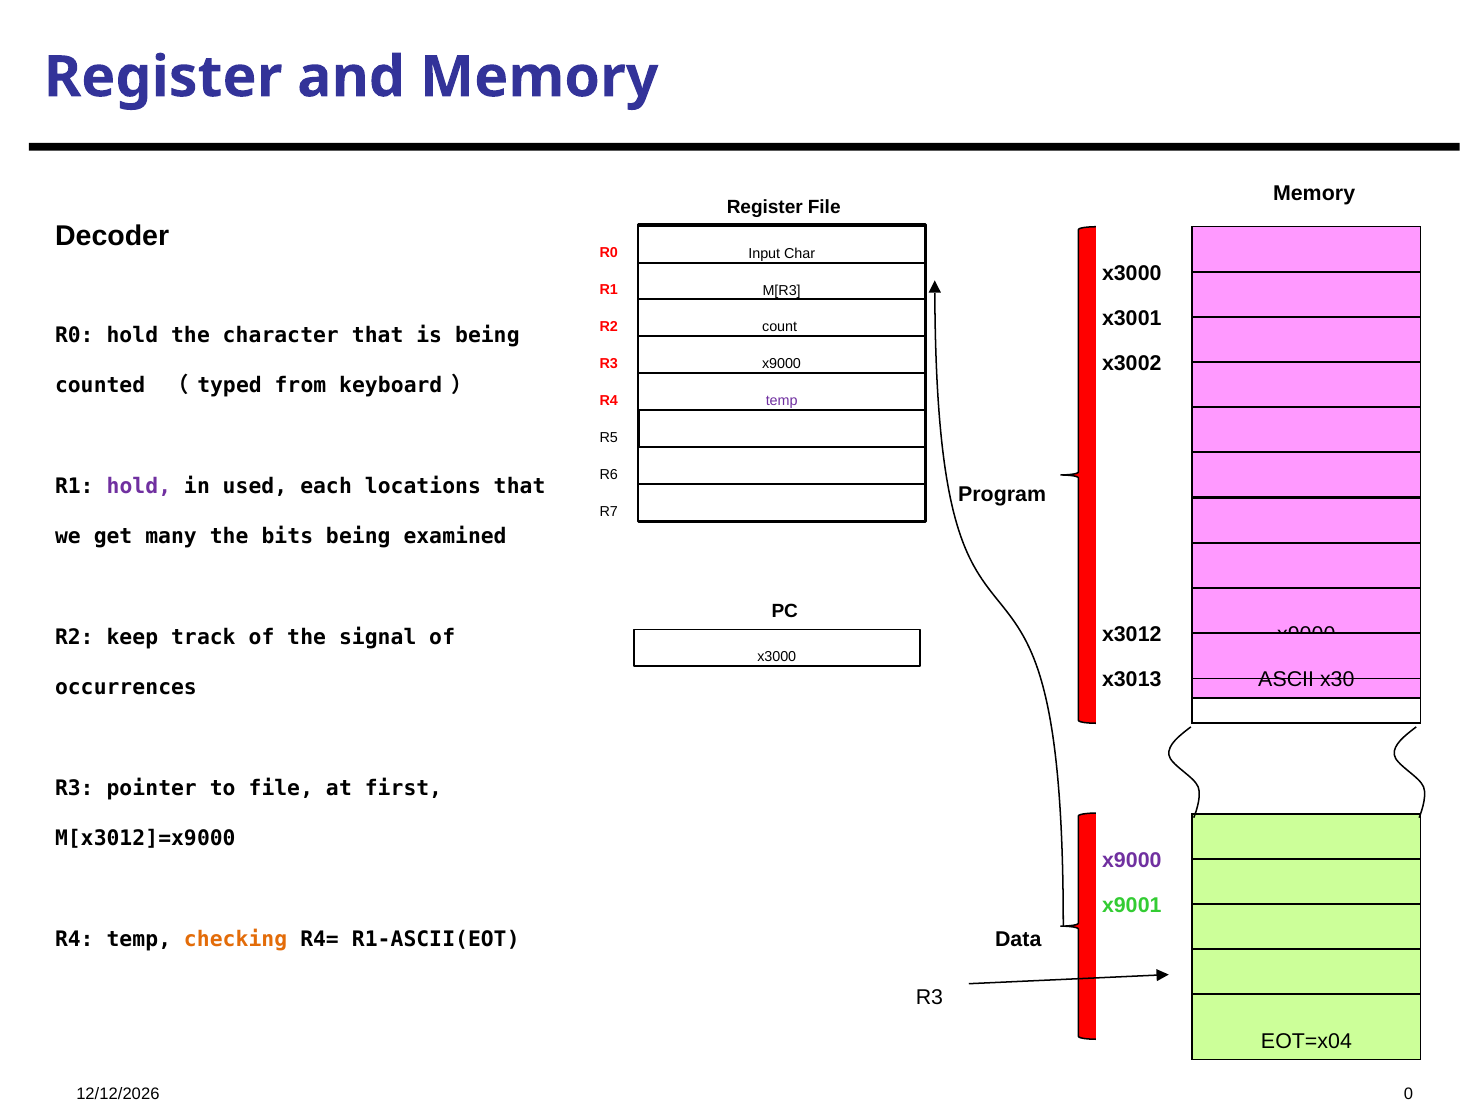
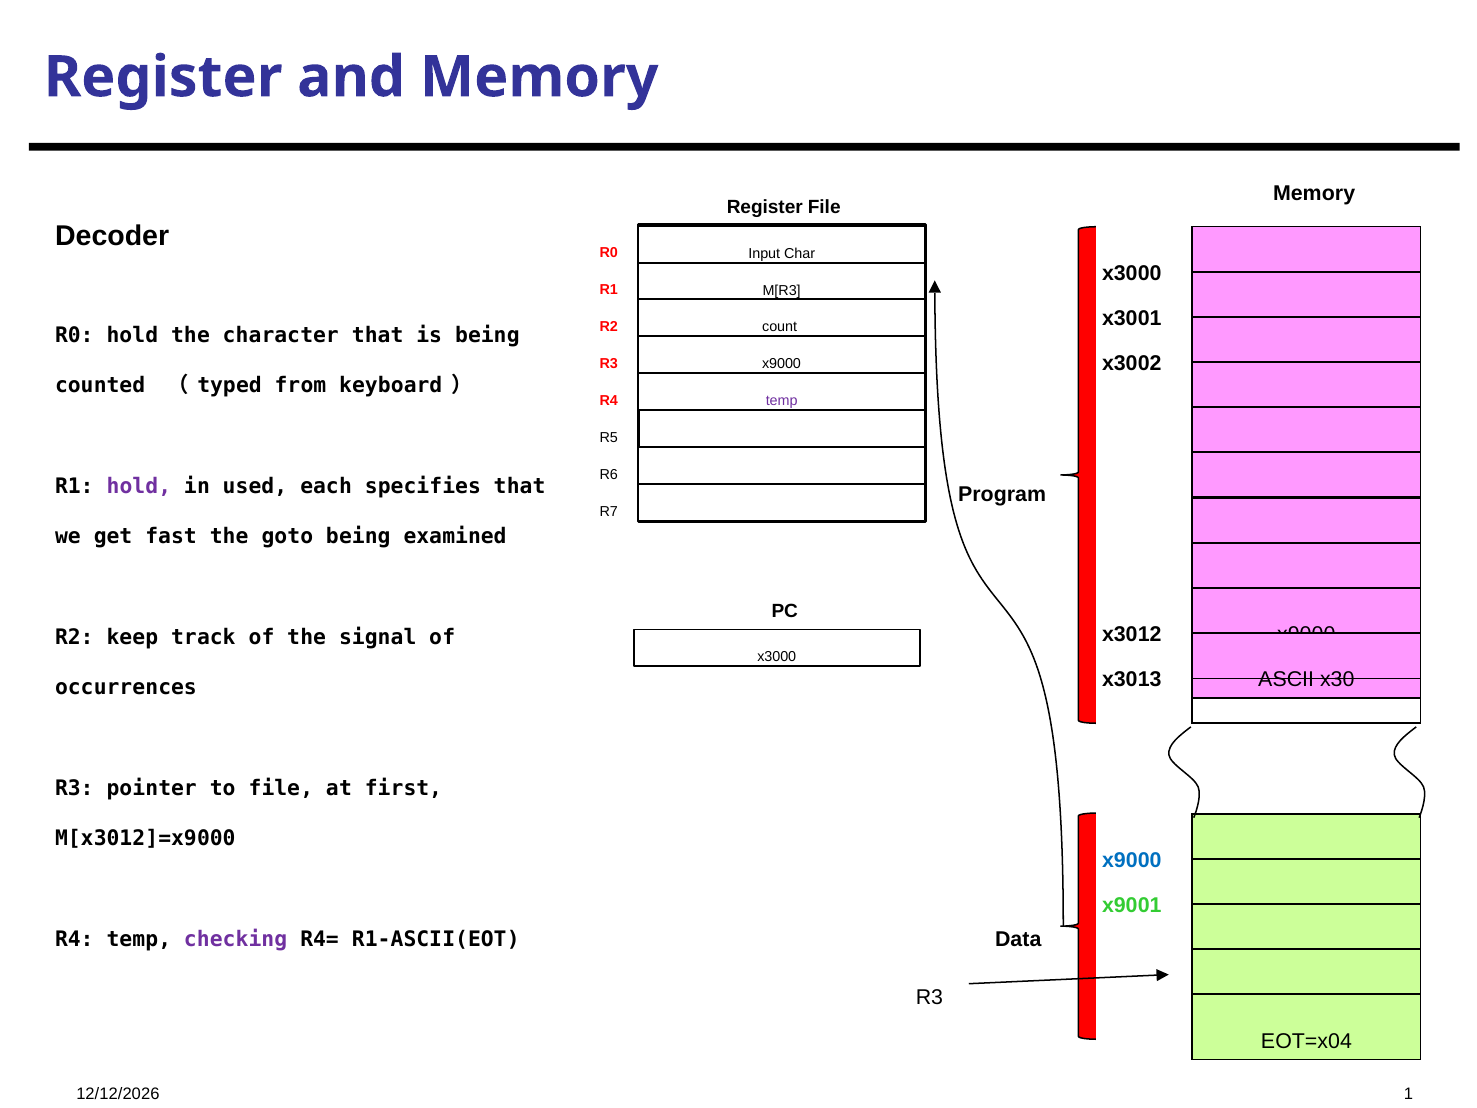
locations: locations -> specifies
many: many -> fast
bits: bits -> goto
x9000 at (1132, 860) colour: purple -> blue
checking colour: orange -> purple
0: 0 -> 1
